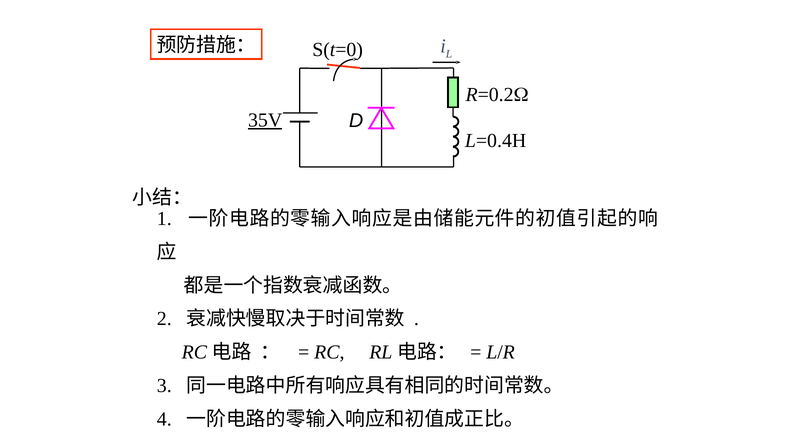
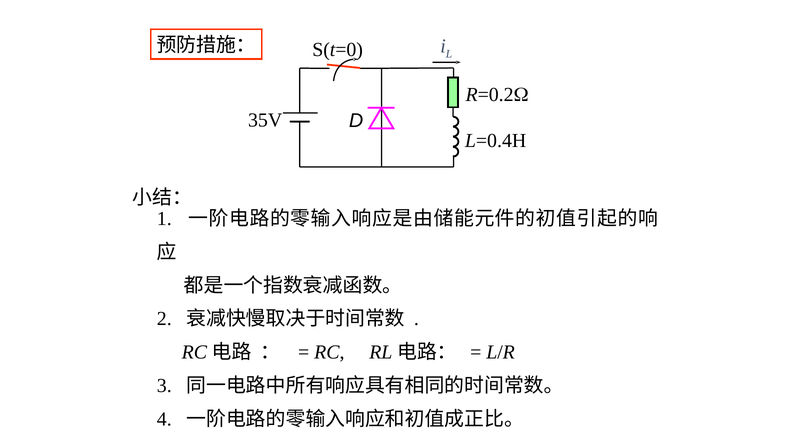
35V underline: present -> none
